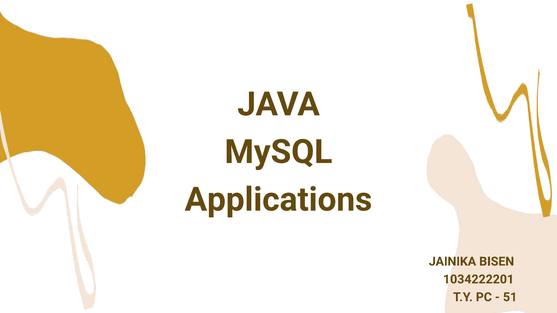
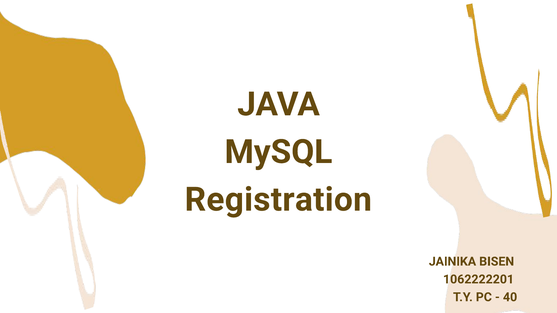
Applications: Applications -> Registration
1034222201: 1034222201 -> 1062222201
51: 51 -> 40
